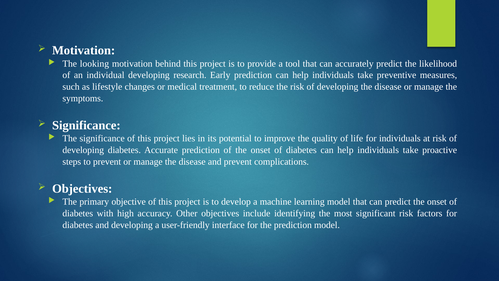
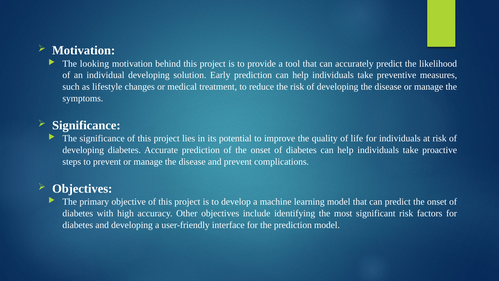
research: research -> solution
